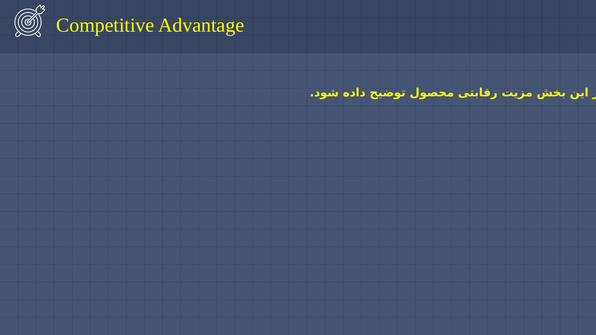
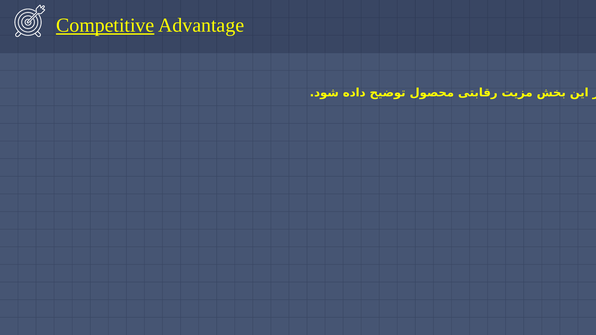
Competitive underline: none -> present
